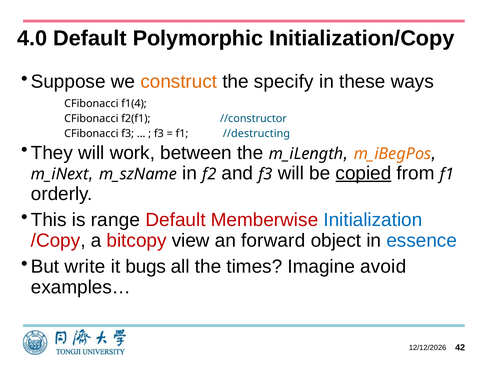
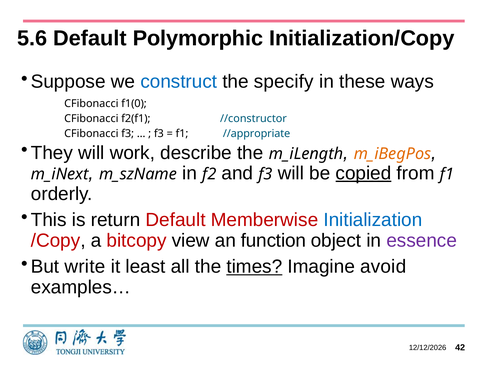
4.0: 4.0 -> 5.6
construct colour: orange -> blue
f1(4: f1(4 -> f1(0
//destructing: //destructing -> //appropriate
between: between -> describe
range: range -> return
forward: forward -> function
essence colour: blue -> purple
bugs: bugs -> least
times underline: none -> present
